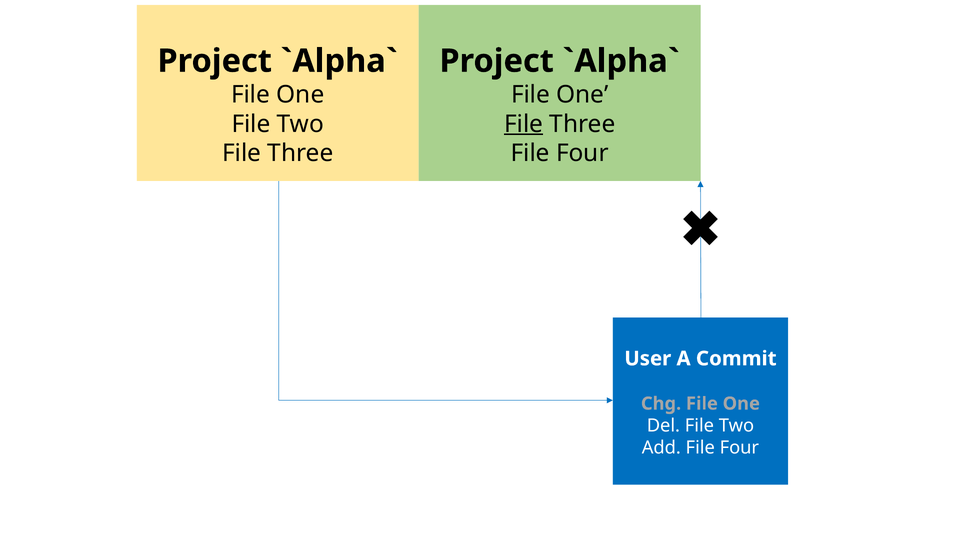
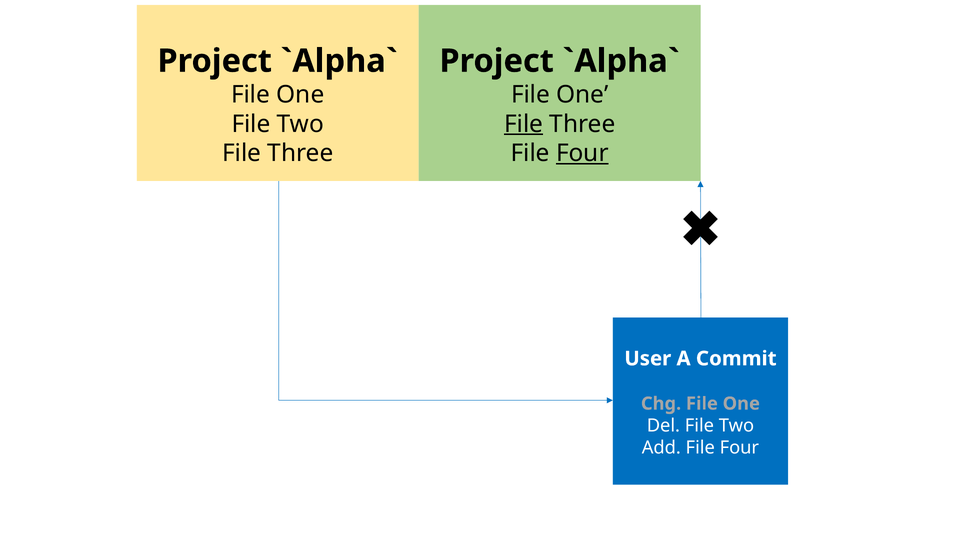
Four at (582, 153) underline: none -> present
